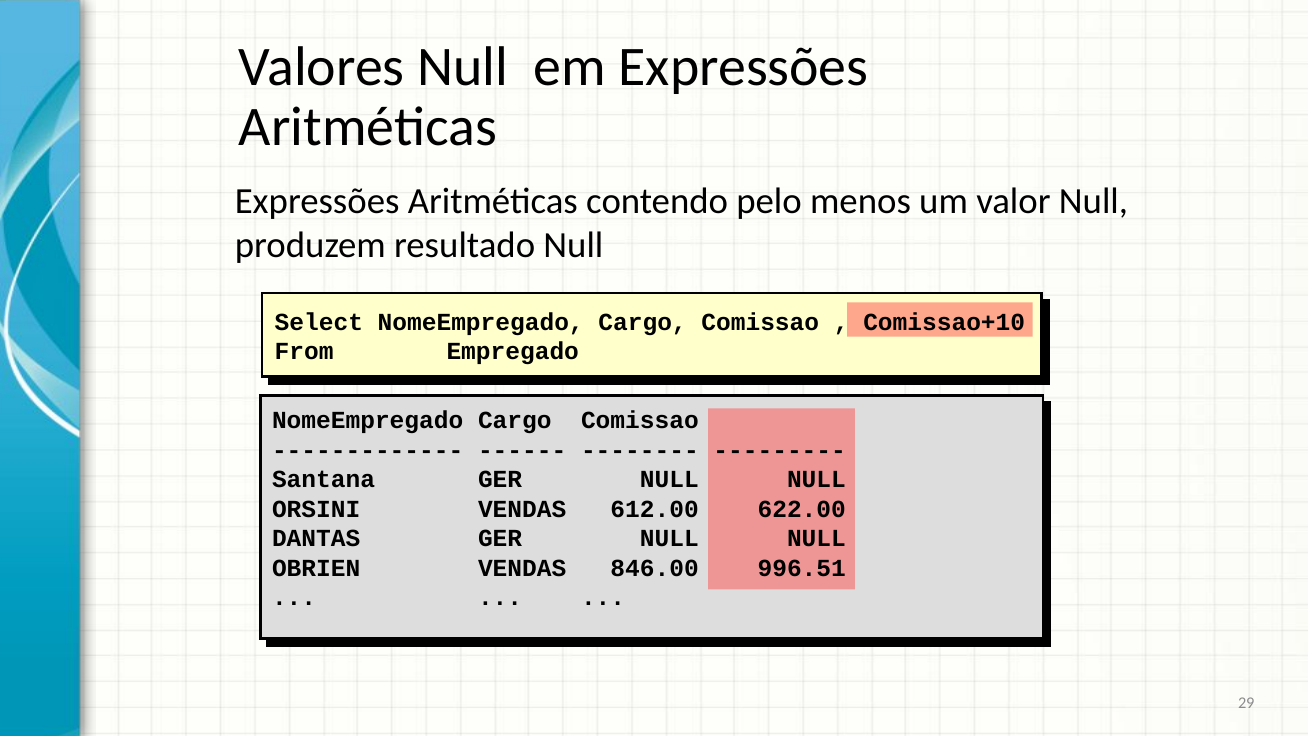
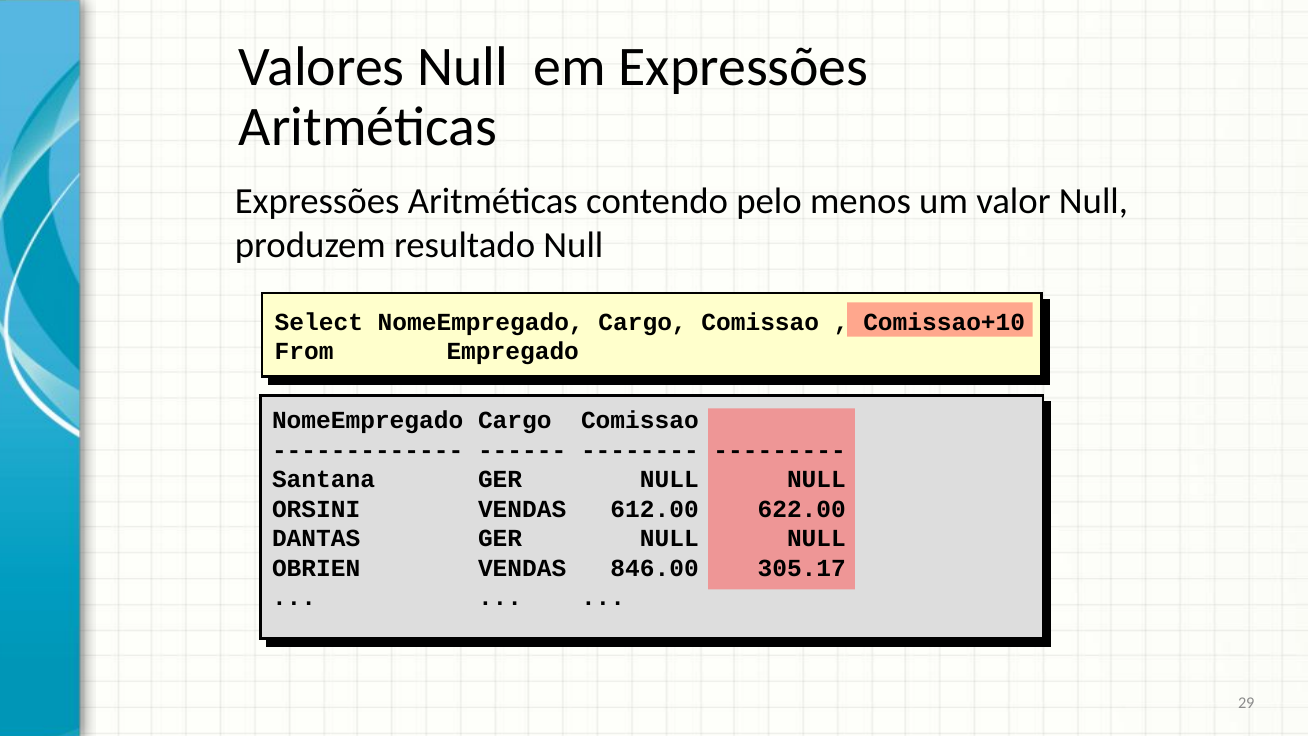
996.51: 996.51 -> 305.17
